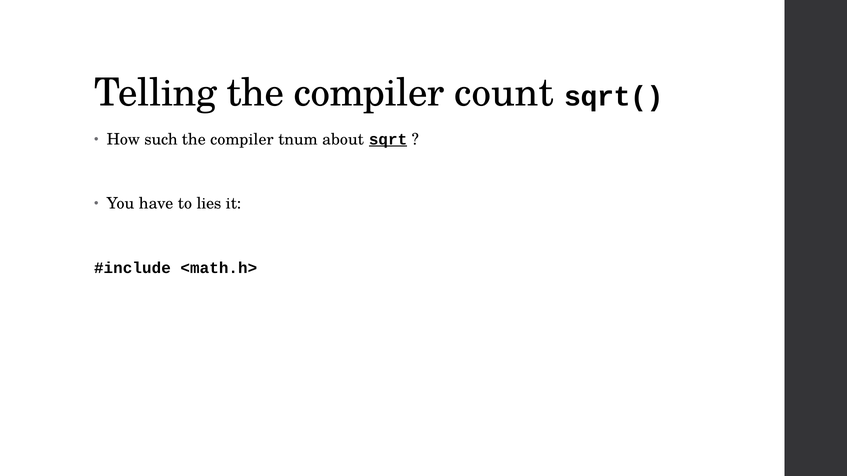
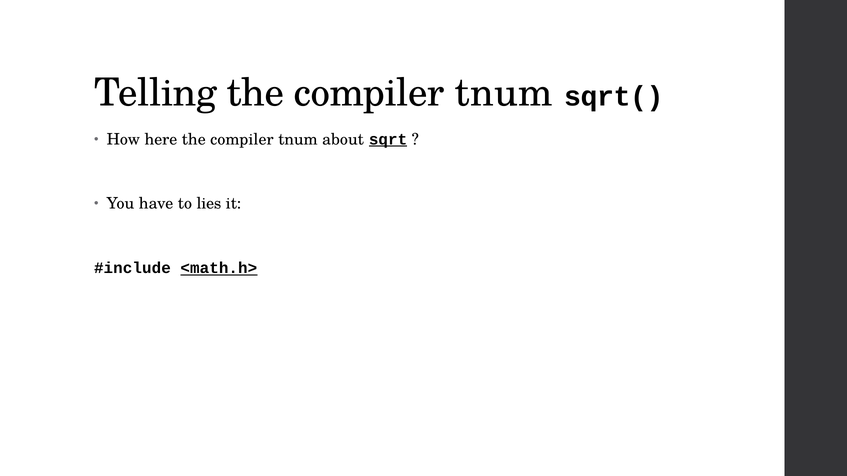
Telling the compiler count: count -> tnum
such: such -> here
<math.h> underline: none -> present
